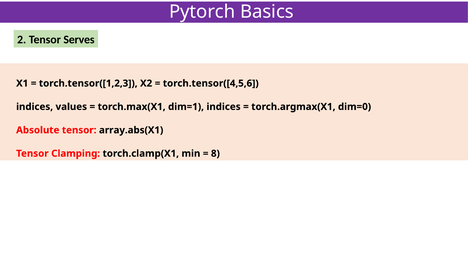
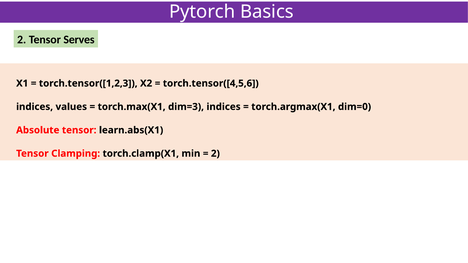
dim=1: dim=1 -> dim=3
array.abs(X1: array.abs(X1 -> learn.abs(X1
8 at (215, 154): 8 -> 2
